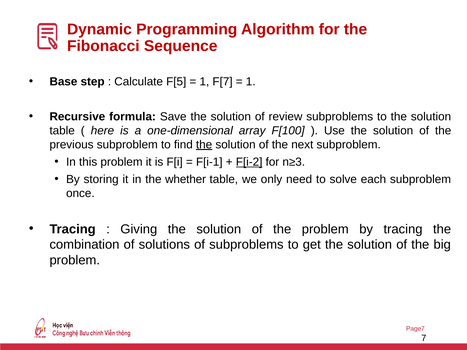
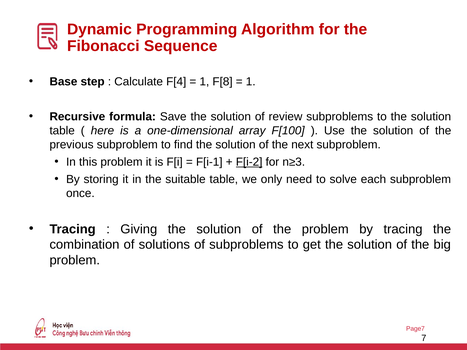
F[5: F[5 -> F[4
F[7: F[7 -> F[8
the at (204, 145) underline: present -> none
whether: whether -> suitable
